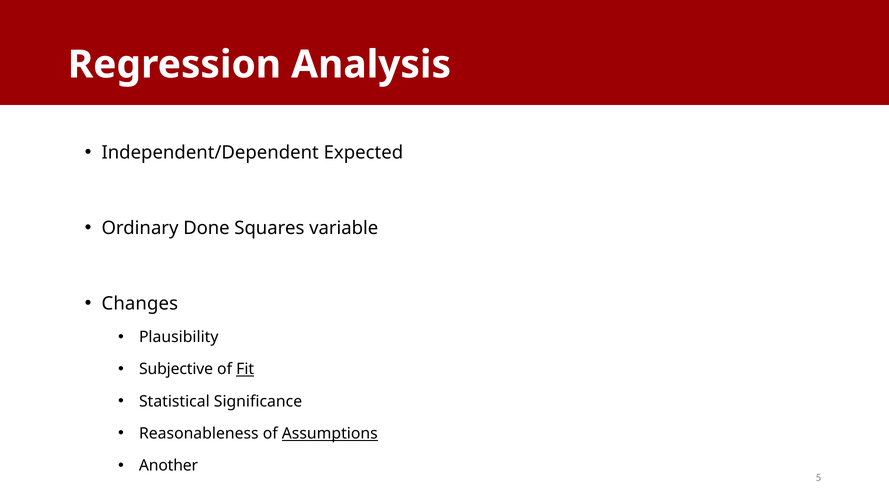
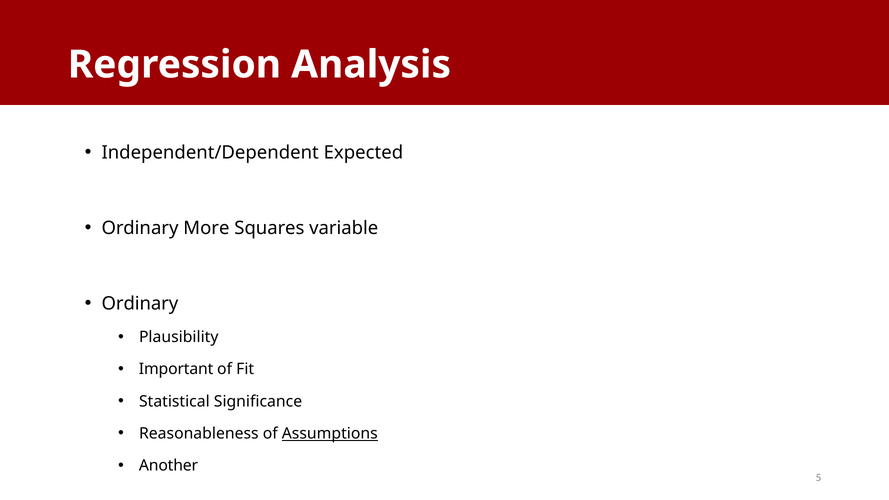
Done: Done -> More
Changes at (140, 304): Changes -> Ordinary
Subjective: Subjective -> Important
Fit underline: present -> none
